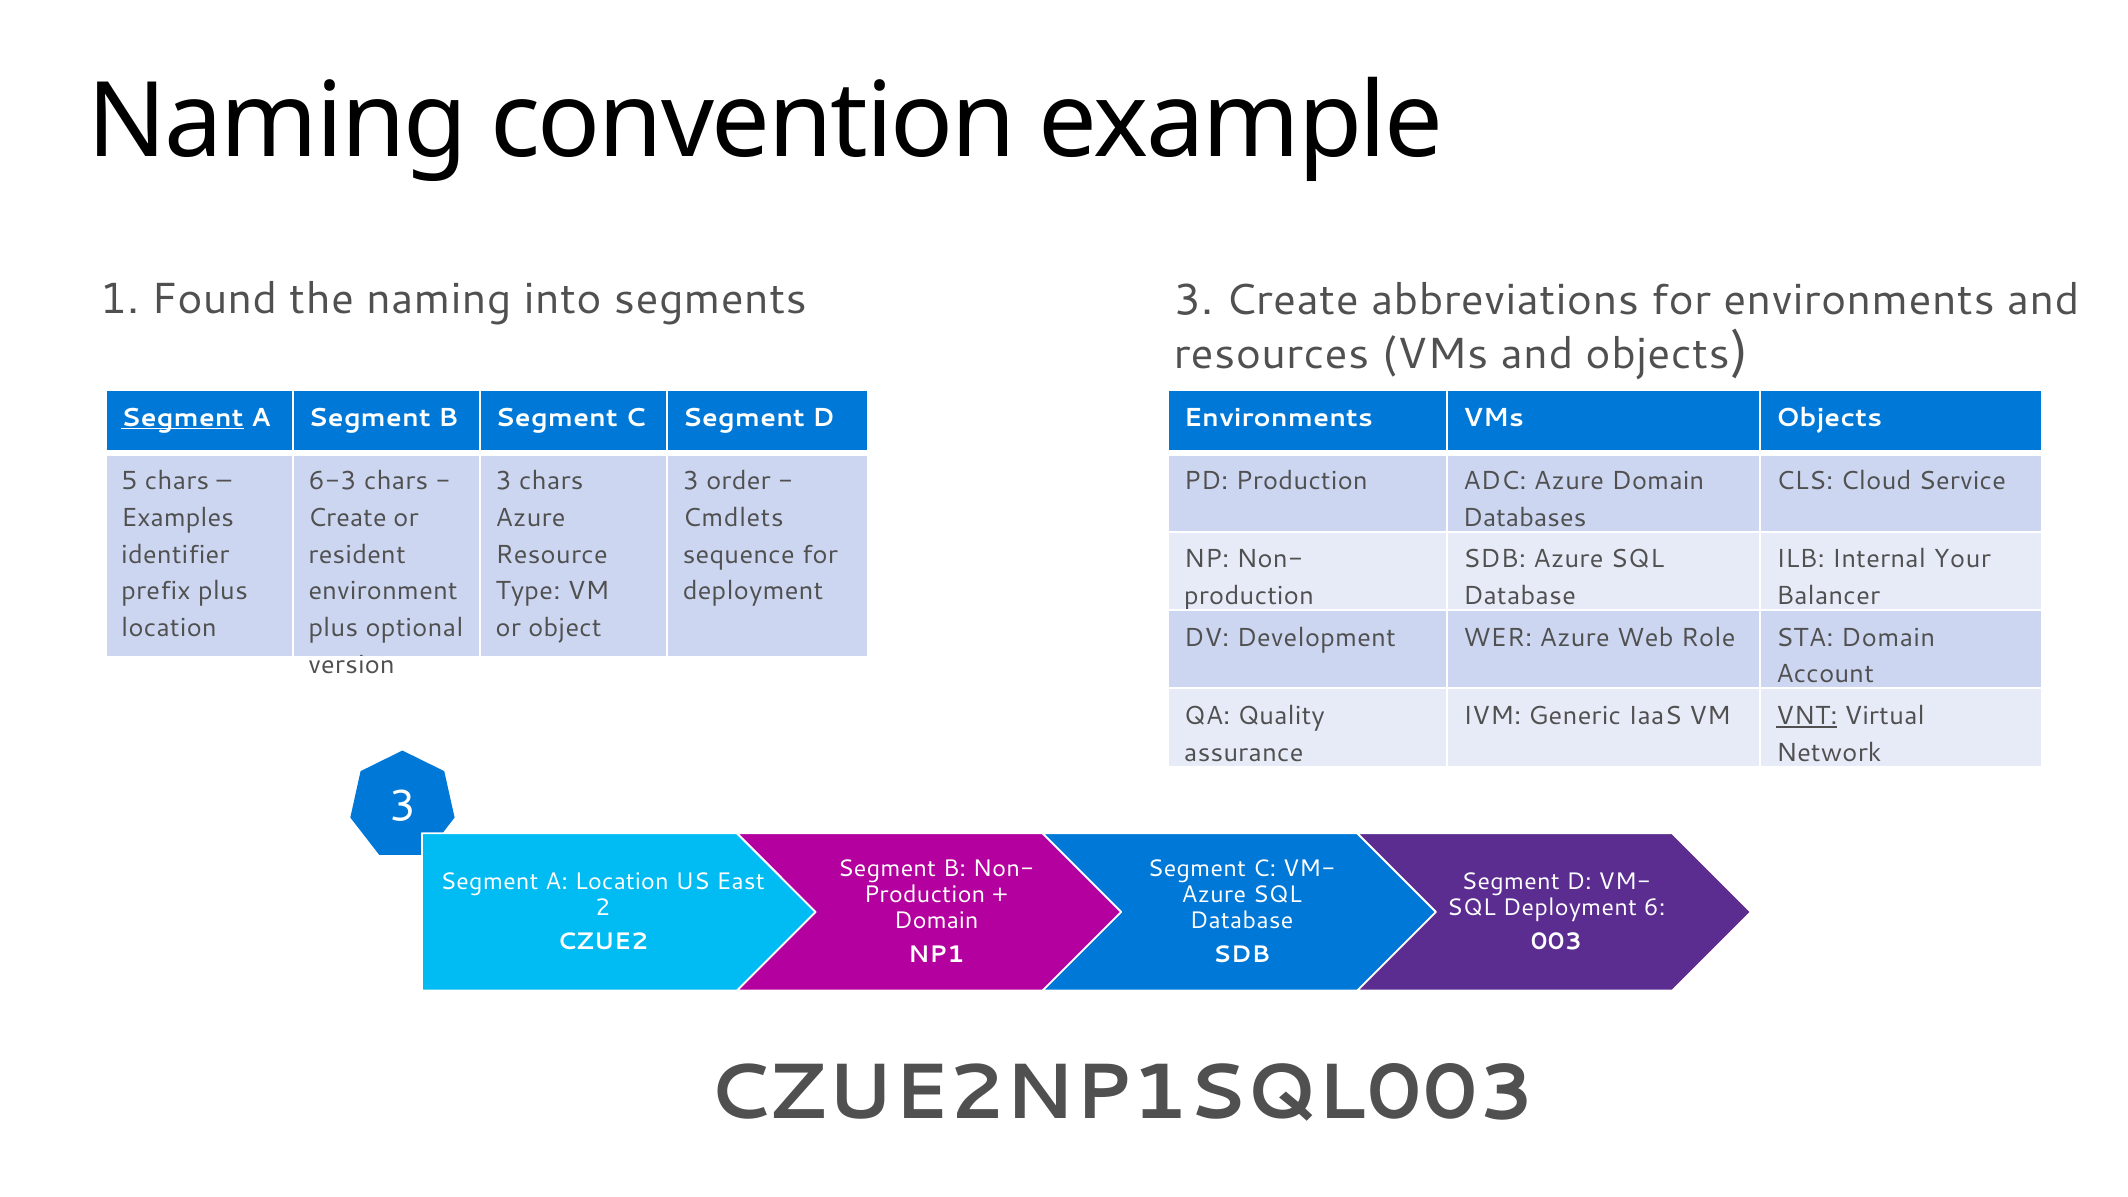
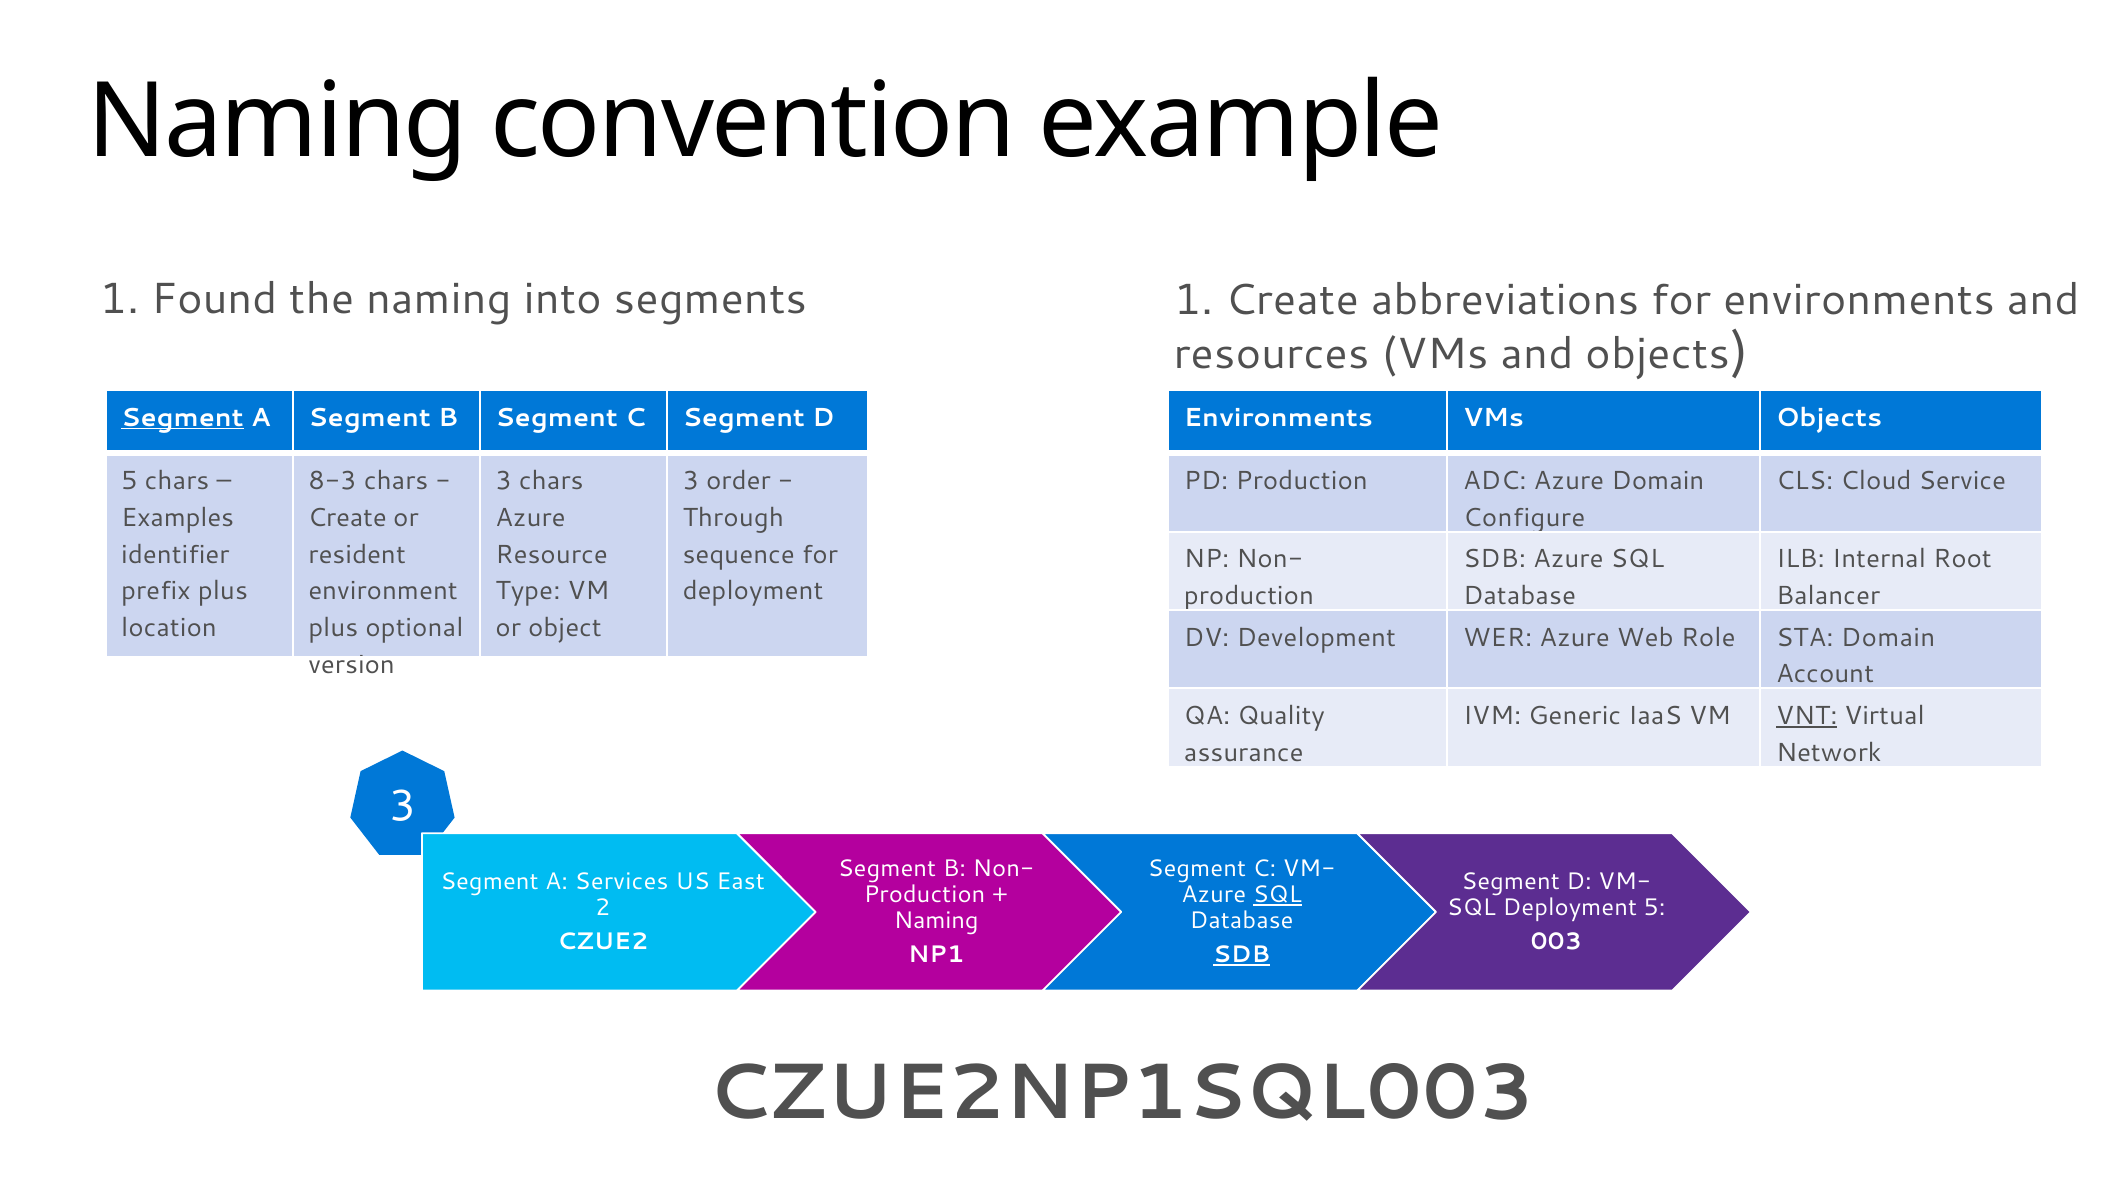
segments 3: 3 -> 1
6-3: 6-3 -> 8-3
Cmdlets: Cmdlets -> Through
Databases: Databases -> Configure
Your: Your -> Root
A Location: Location -> Services
SQL at (1277, 895) underline: none -> present
Deployment 6: 6 -> 5
Domain at (936, 921): Domain -> Naming
SDB at (1242, 955) underline: none -> present
